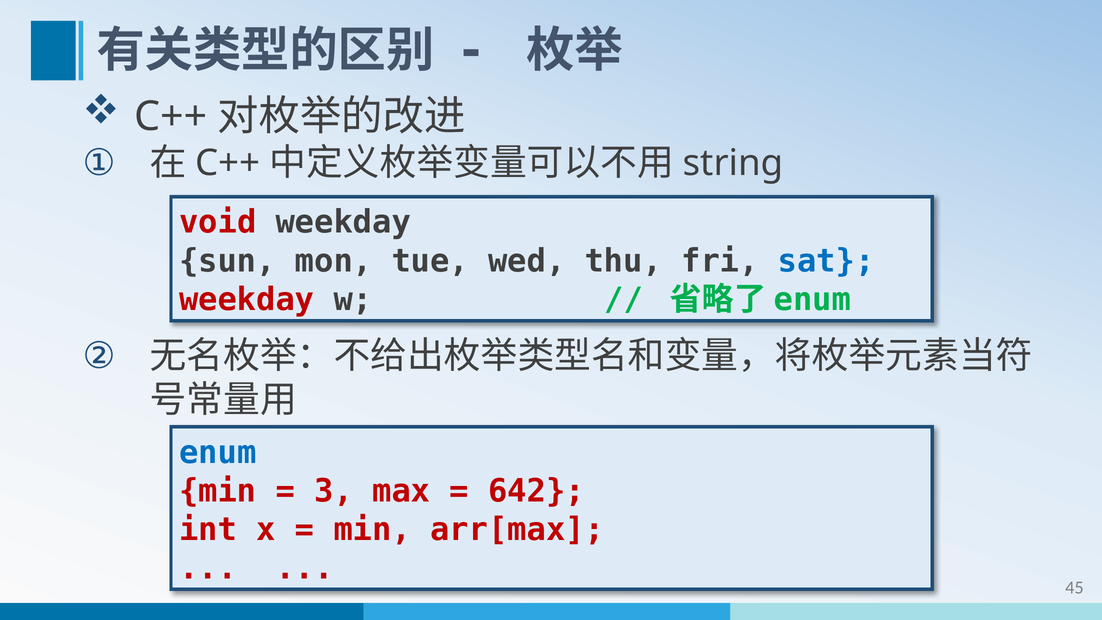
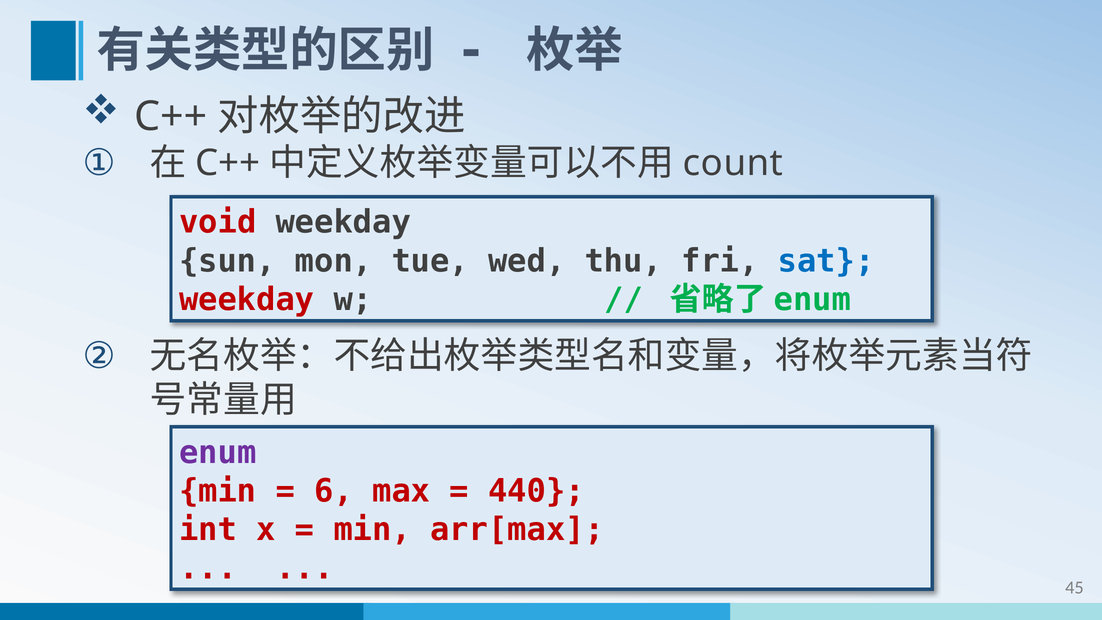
string: string -> count
enum colour: blue -> purple
3: 3 -> 6
642: 642 -> 440
